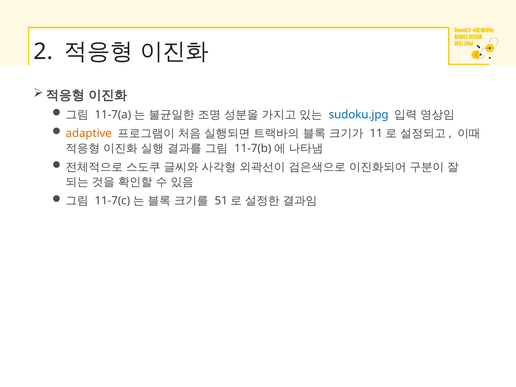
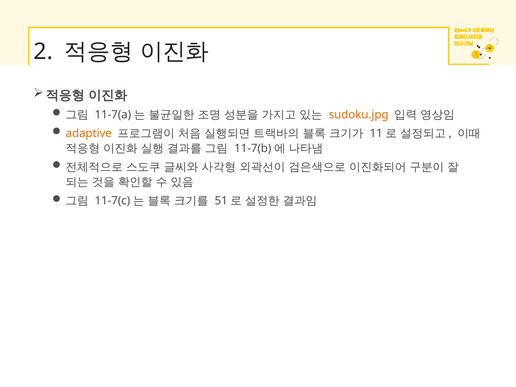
sudoku.jpg colour: blue -> orange
